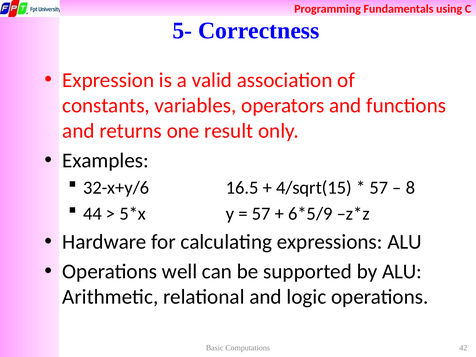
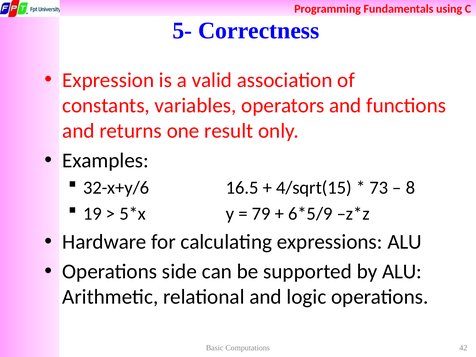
57 at (379, 188): 57 -> 73
44: 44 -> 19
57 at (261, 214): 57 -> 79
well: well -> side
